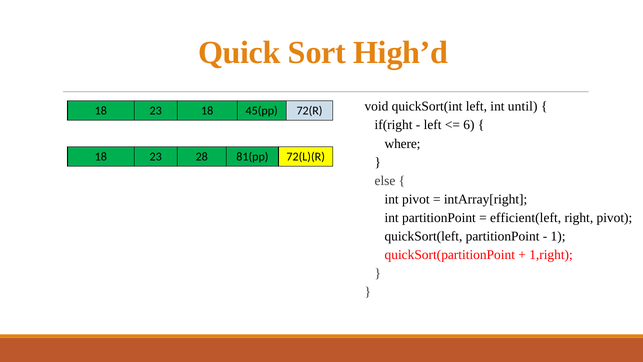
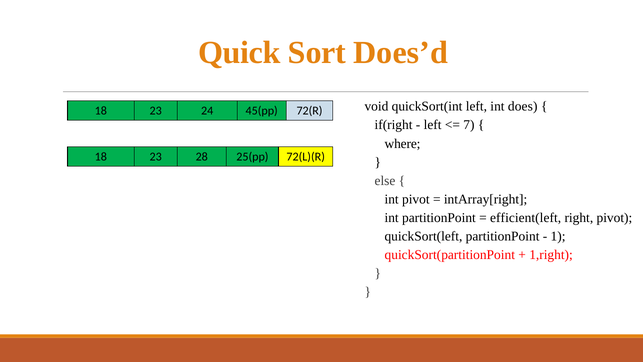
High’d: High’d -> Does’d
until: until -> does
23 18: 18 -> 24
6: 6 -> 7
81(pp: 81(pp -> 25(pp
